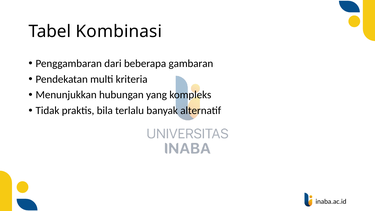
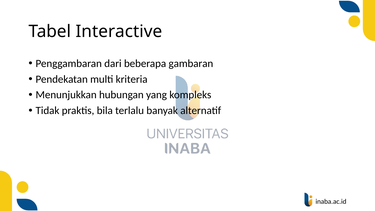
Kombinasi: Kombinasi -> Interactive
